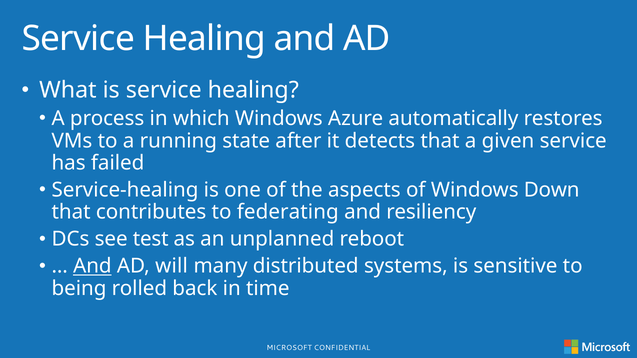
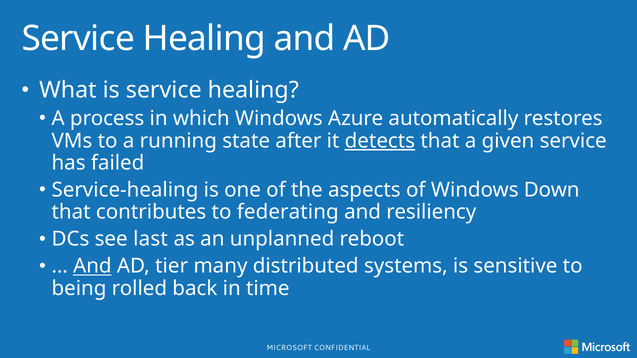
detects underline: none -> present
test: test -> last
will: will -> tier
